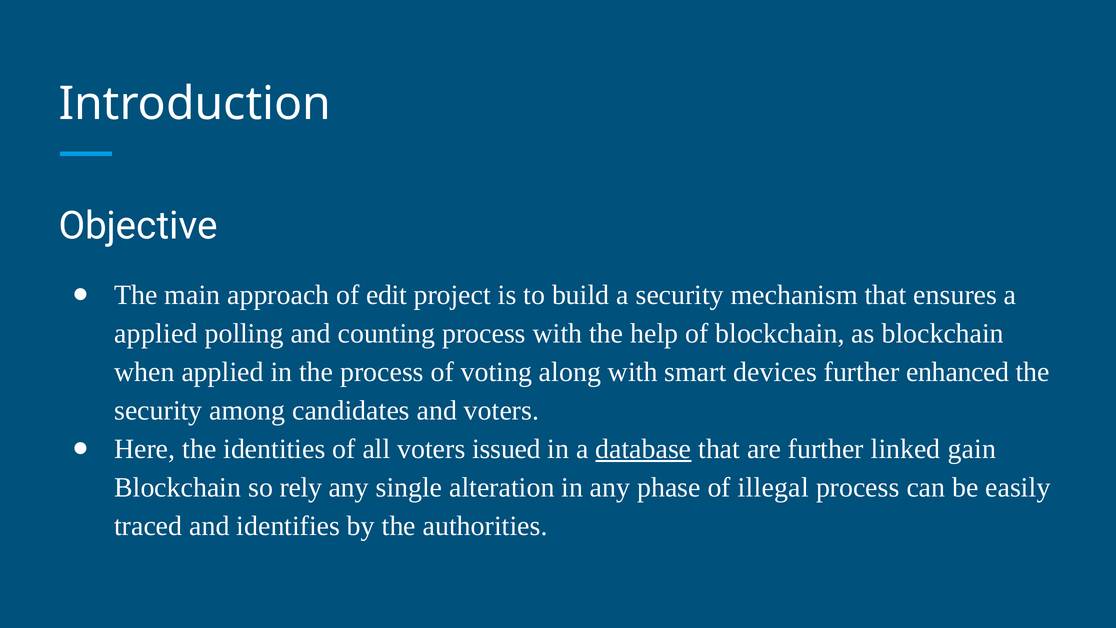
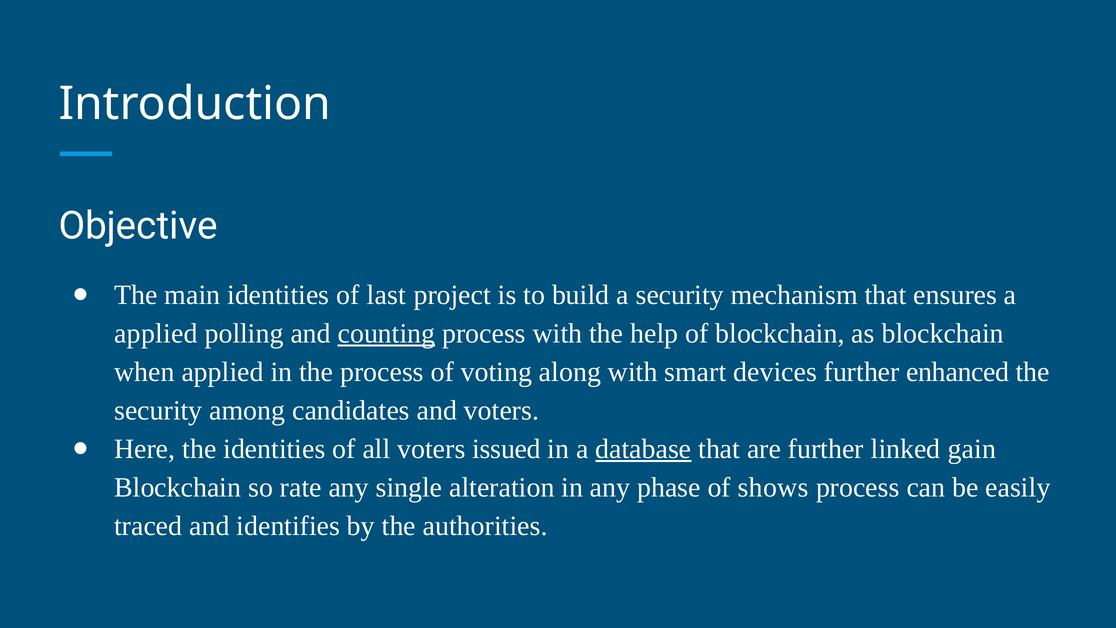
main approach: approach -> identities
edit: edit -> last
counting underline: none -> present
rely: rely -> rate
illegal: illegal -> shows
